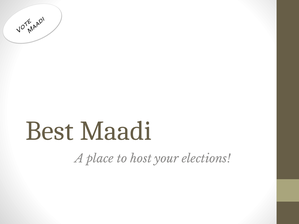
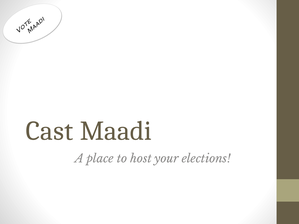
Best: Best -> Cast
